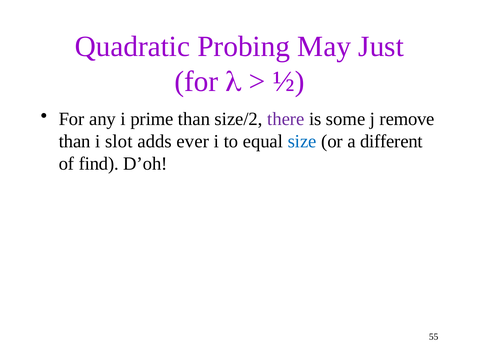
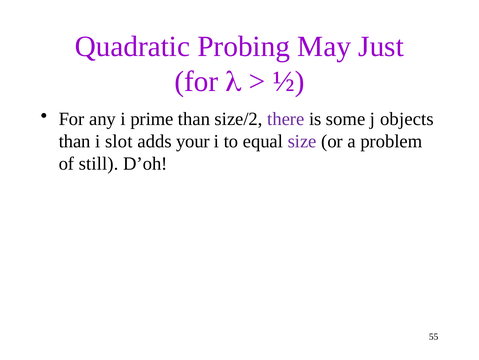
remove: remove -> objects
ever: ever -> your
size colour: blue -> purple
different: different -> problem
find: find -> still
